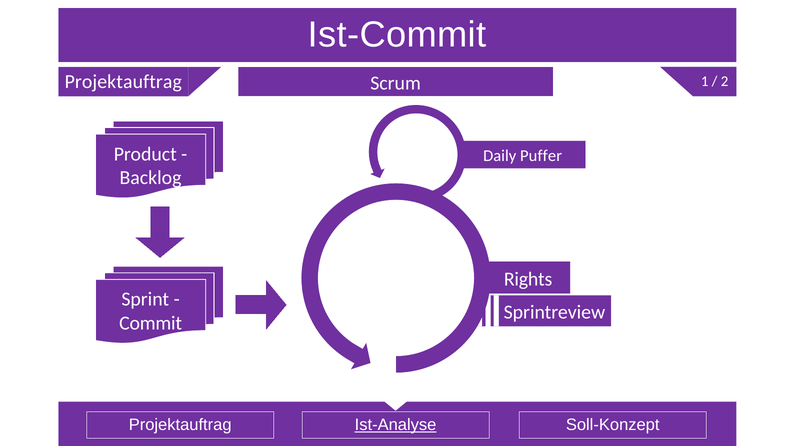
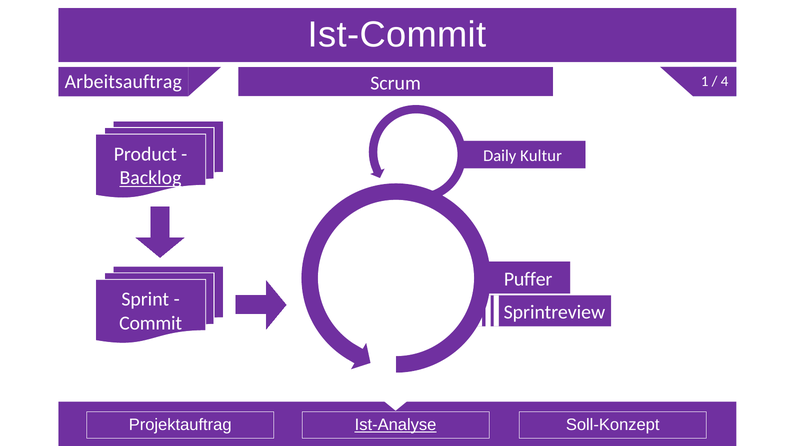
Projektauftrag at (123, 81): Projektauftrag -> Arbeitsauftrag
2: 2 -> 4
Puffer: Puffer -> Kultur
Backlog underline: none -> present
Rights: Rights -> Puffer
